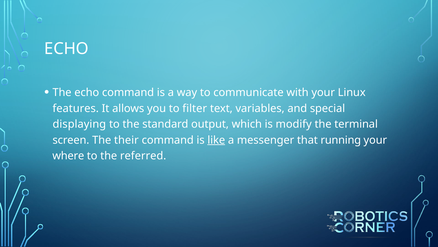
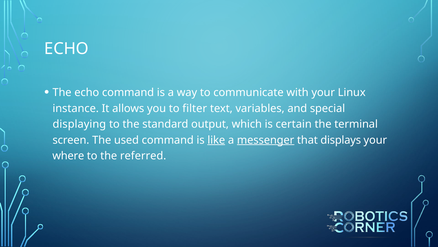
features: features -> instance
modify: modify -> certain
their: their -> used
messenger underline: none -> present
running: running -> displays
